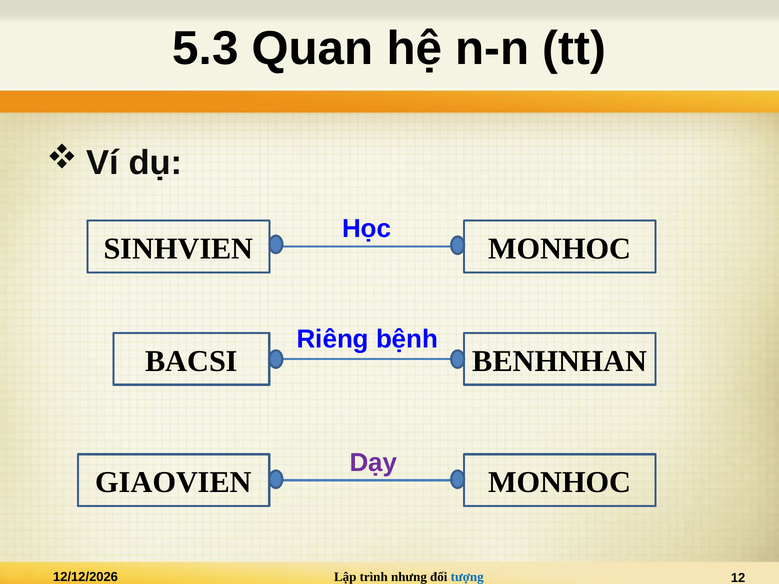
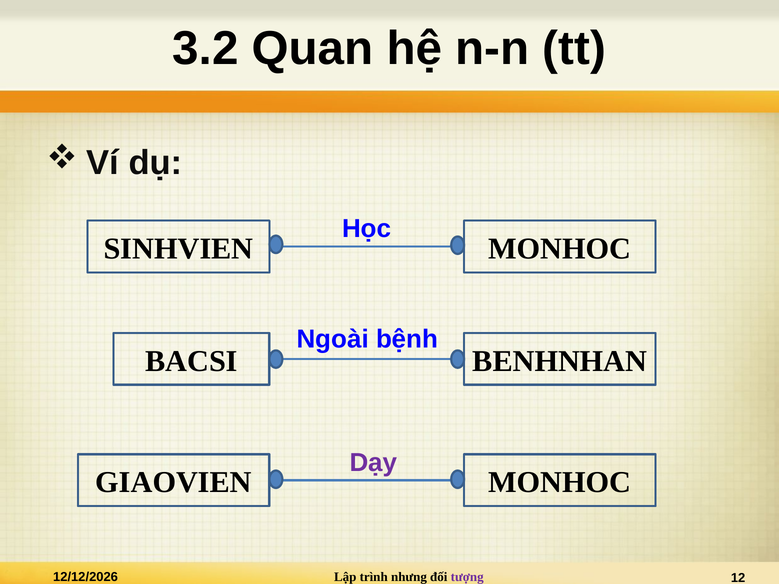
5.3: 5.3 -> 3.2
Riêng: Riêng -> Ngoài
tượng colour: blue -> purple
